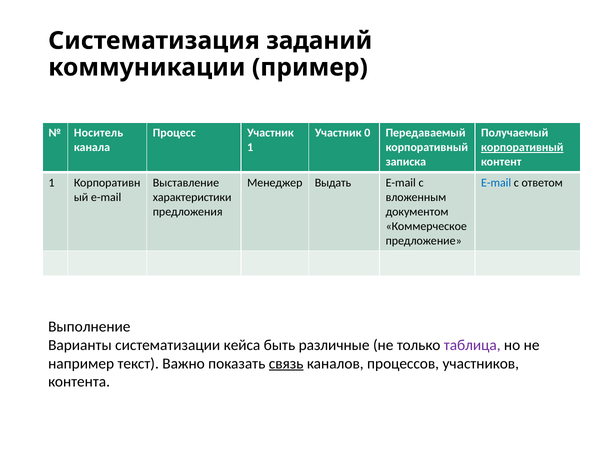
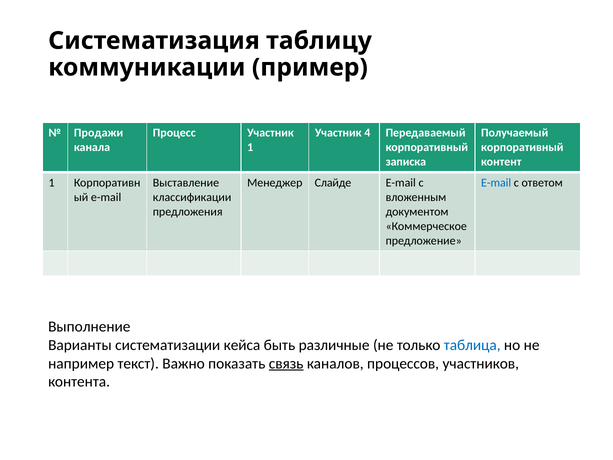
заданий: заданий -> таблицу
Носитель: Носитель -> Продажи
0: 0 -> 4
корпоративный at (522, 147) underline: present -> none
Выдать: Выдать -> Слайде
характеристики: характеристики -> классификации
таблица colour: purple -> blue
